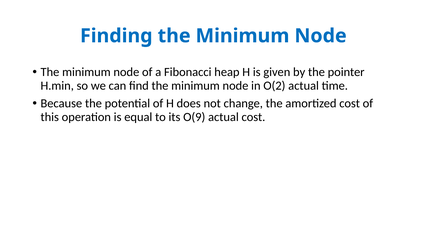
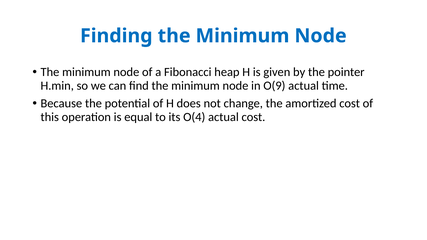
O(2: O(2 -> O(9
O(9: O(9 -> O(4
